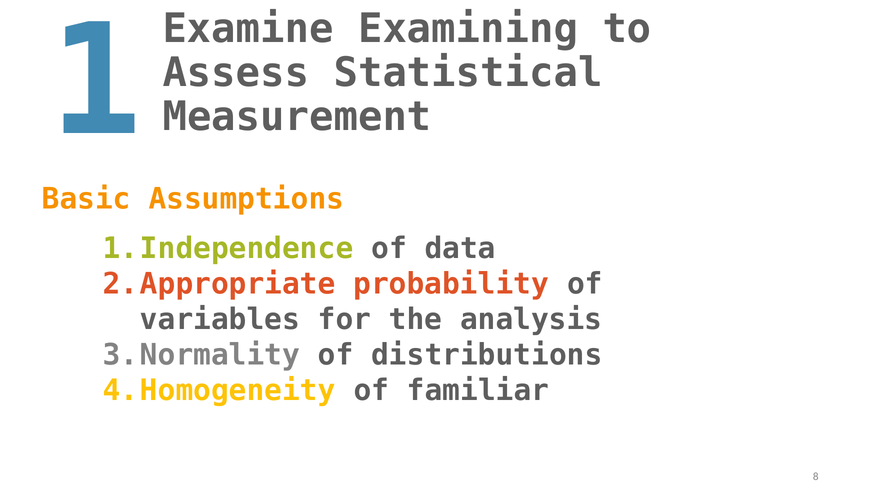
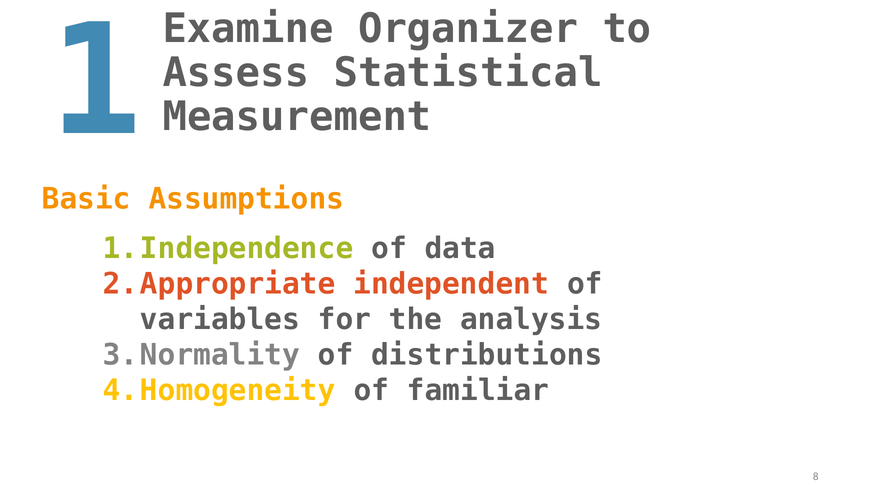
Examining: Examining -> Organizer
probability: probability -> independent
